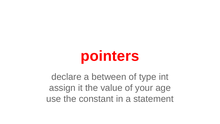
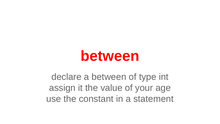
pointers at (110, 56): pointers -> between
